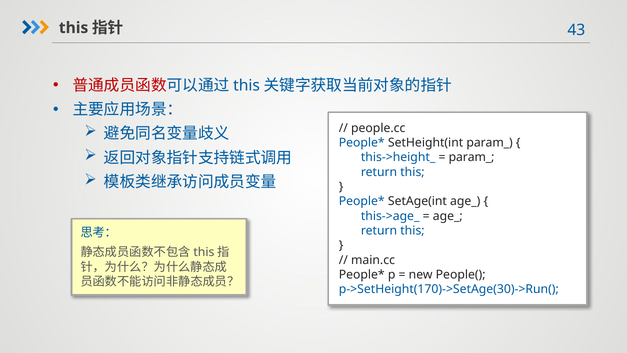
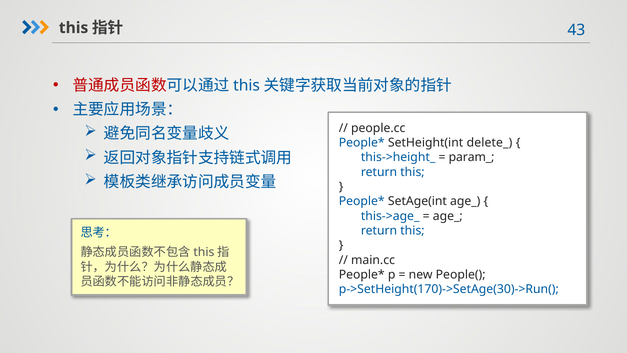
SetHeight(int param_: param_ -> delete_
